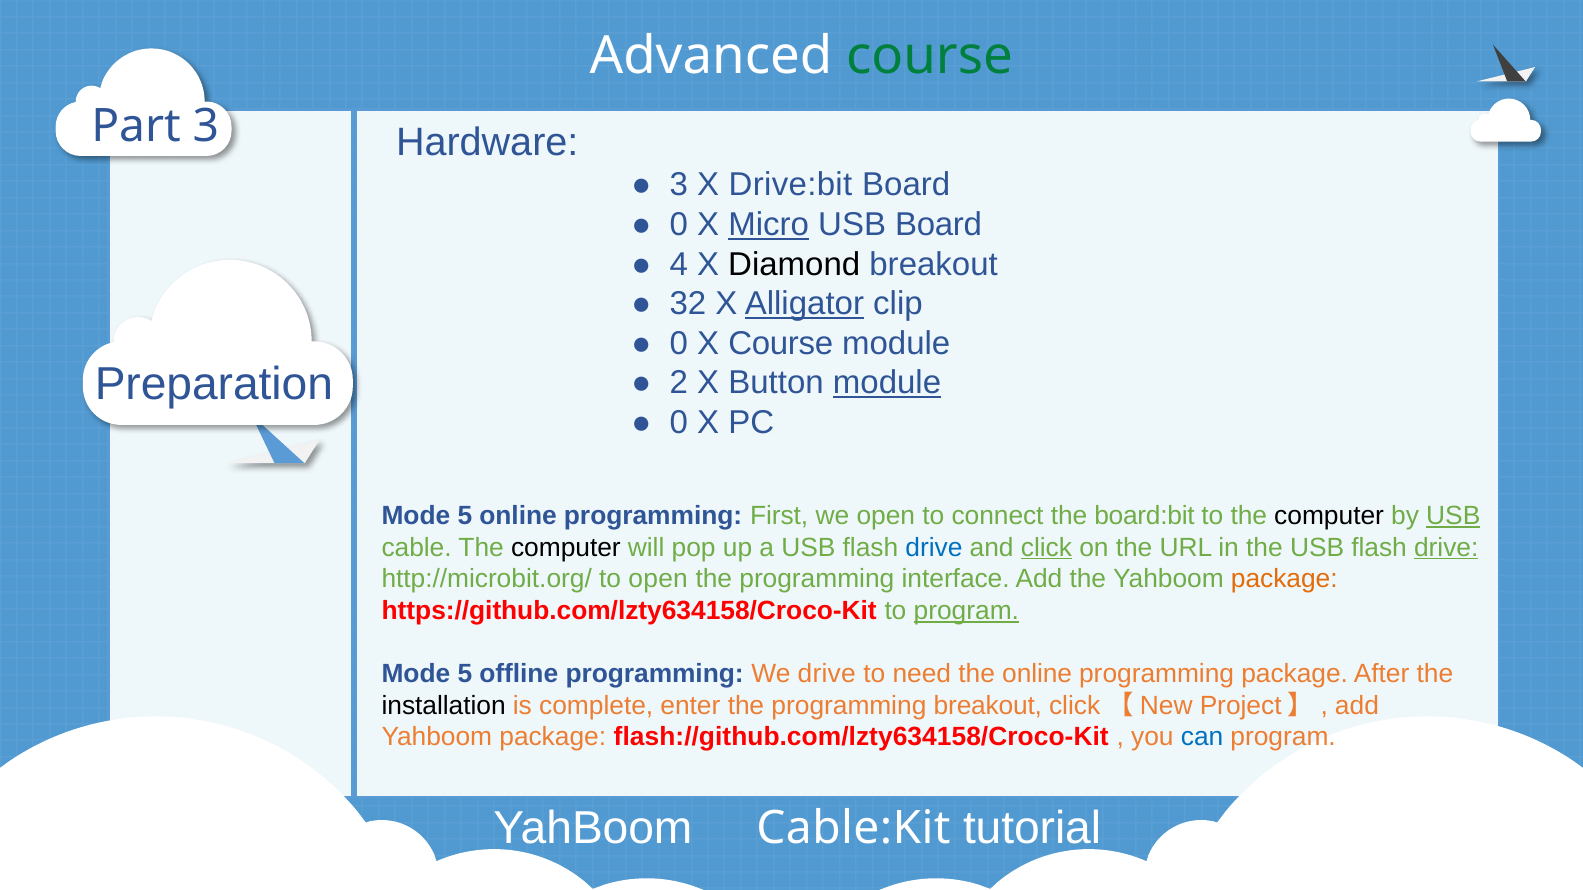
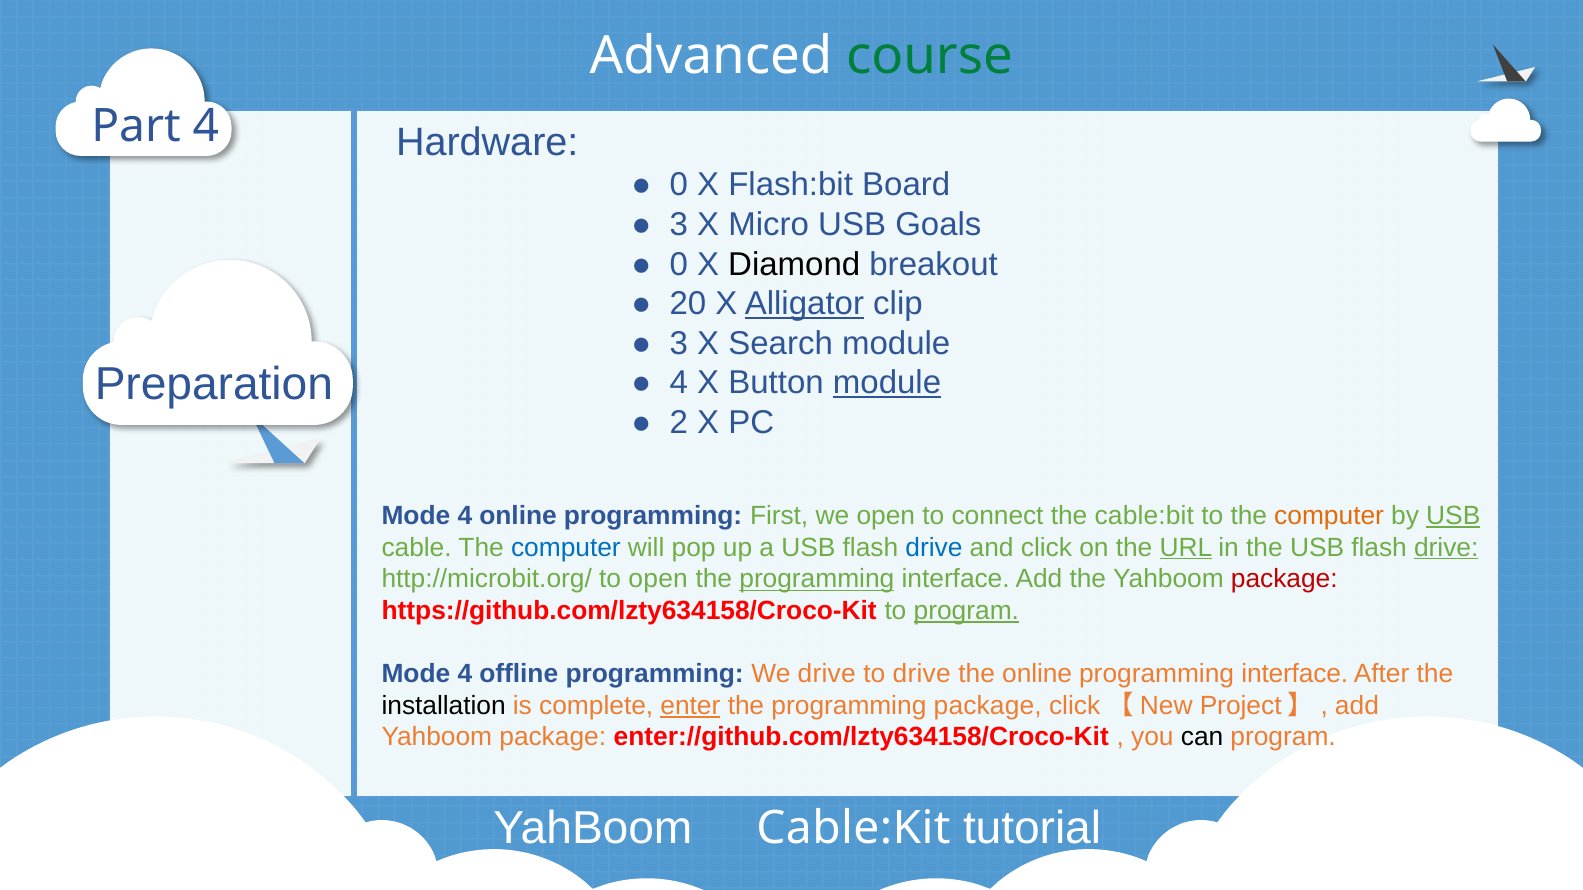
Part 3: 3 -> 4
3 at (679, 185): 3 -> 0
Drive:bit: Drive:bit -> Flash:bit
0 at (679, 225): 0 -> 3
Micro underline: present -> none
USB Board: Board -> Goals
4 at (679, 264): 4 -> 0
32: 32 -> 20
0 at (679, 344): 0 -> 3
X Course: Course -> Search
2 at (679, 383): 2 -> 4
0 at (679, 423): 0 -> 2
5 at (465, 516): 5 -> 4
board:bit: board:bit -> cable:bit
computer at (1329, 516) colour: black -> orange
computer at (566, 548) colour: black -> blue
click at (1046, 548) underline: present -> none
URL underline: none -> present
programming at (817, 579) underline: none -> present
package at (1284, 579) colour: orange -> red
5 at (465, 674): 5 -> 4
to need: need -> drive
package at (1295, 674): package -> interface
enter underline: none -> present
programming breakout: breakout -> package
flash://github.com/lzty634158/Croco-Kit: flash://github.com/lzty634158/Croco-Kit -> enter://github.com/lzty634158/Croco-Kit
can colour: blue -> black
